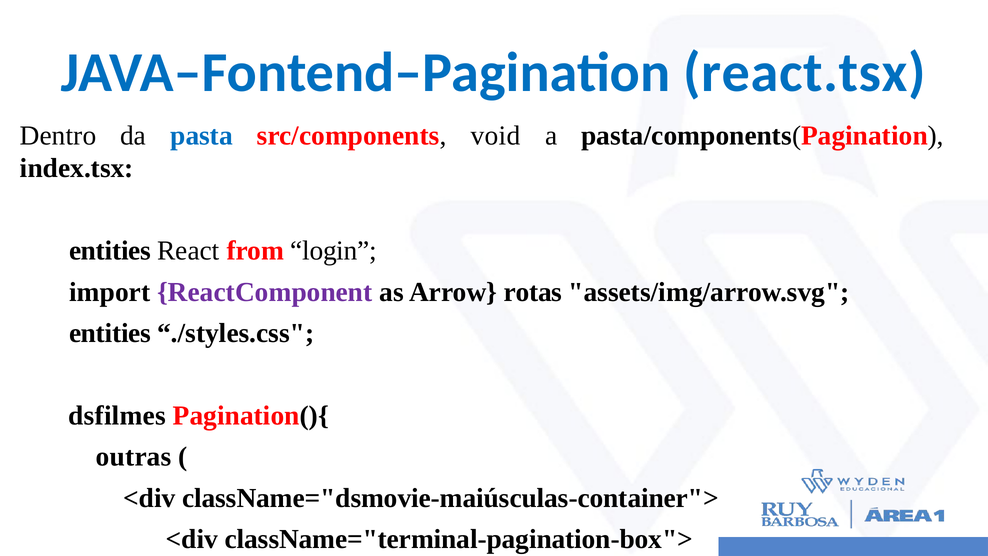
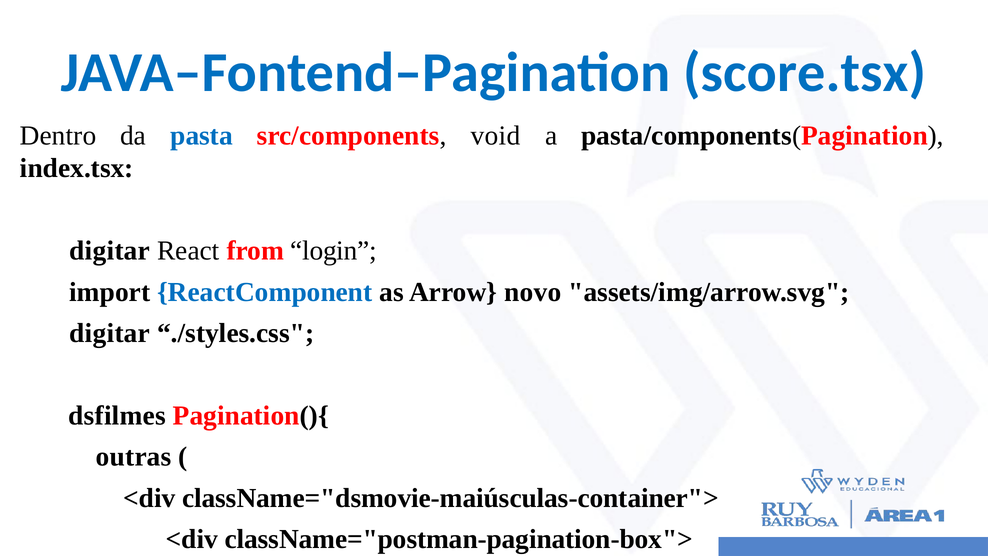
react.tsx: react.tsx -> score.tsx
entities at (110, 251): entities -> digitar
ReactComponent colour: purple -> blue
rotas: rotas -> novo
entities at (110, 333): entities -> digitar
className="terminal-pagination-box">: className="terminal-pagination-box"> -> className="postman-pagination-box">
